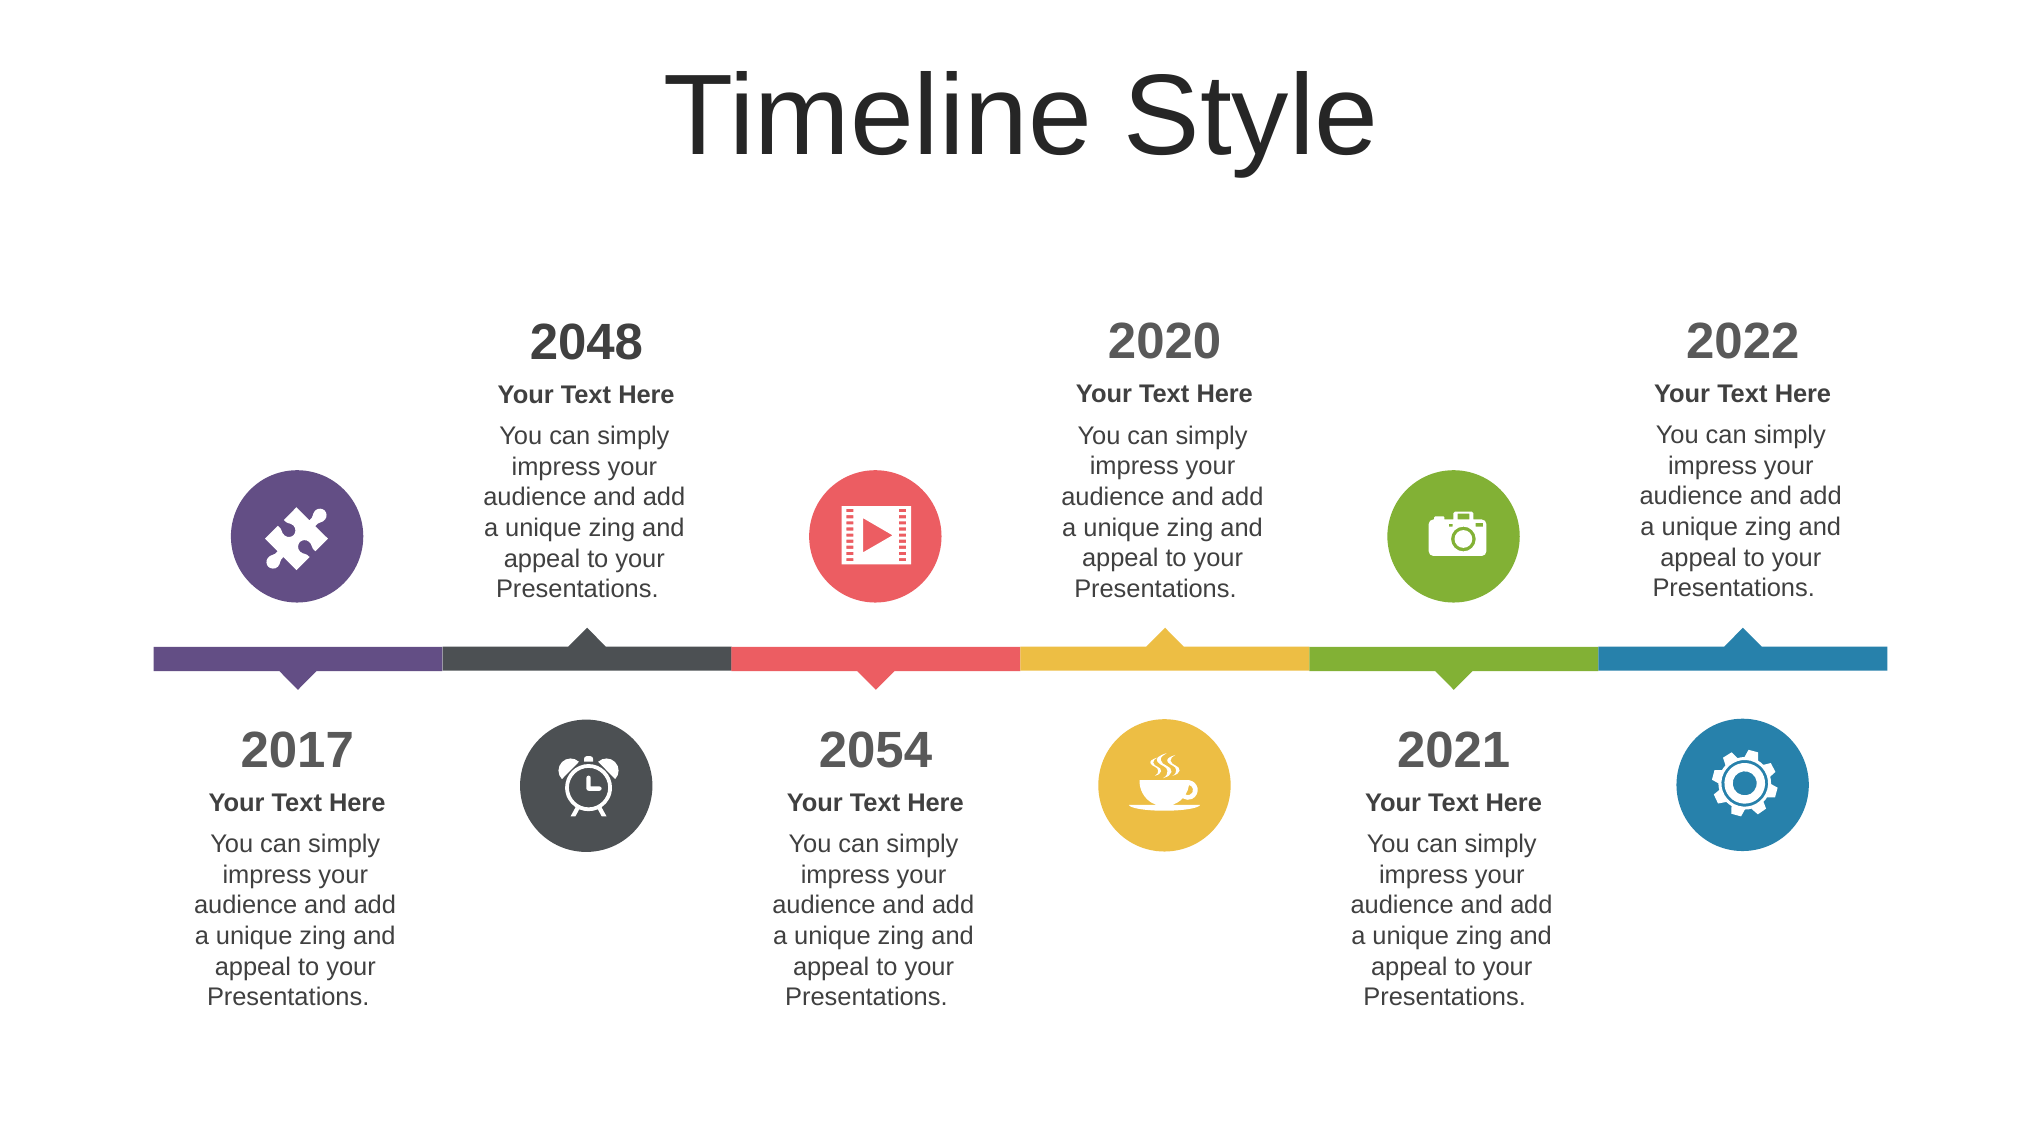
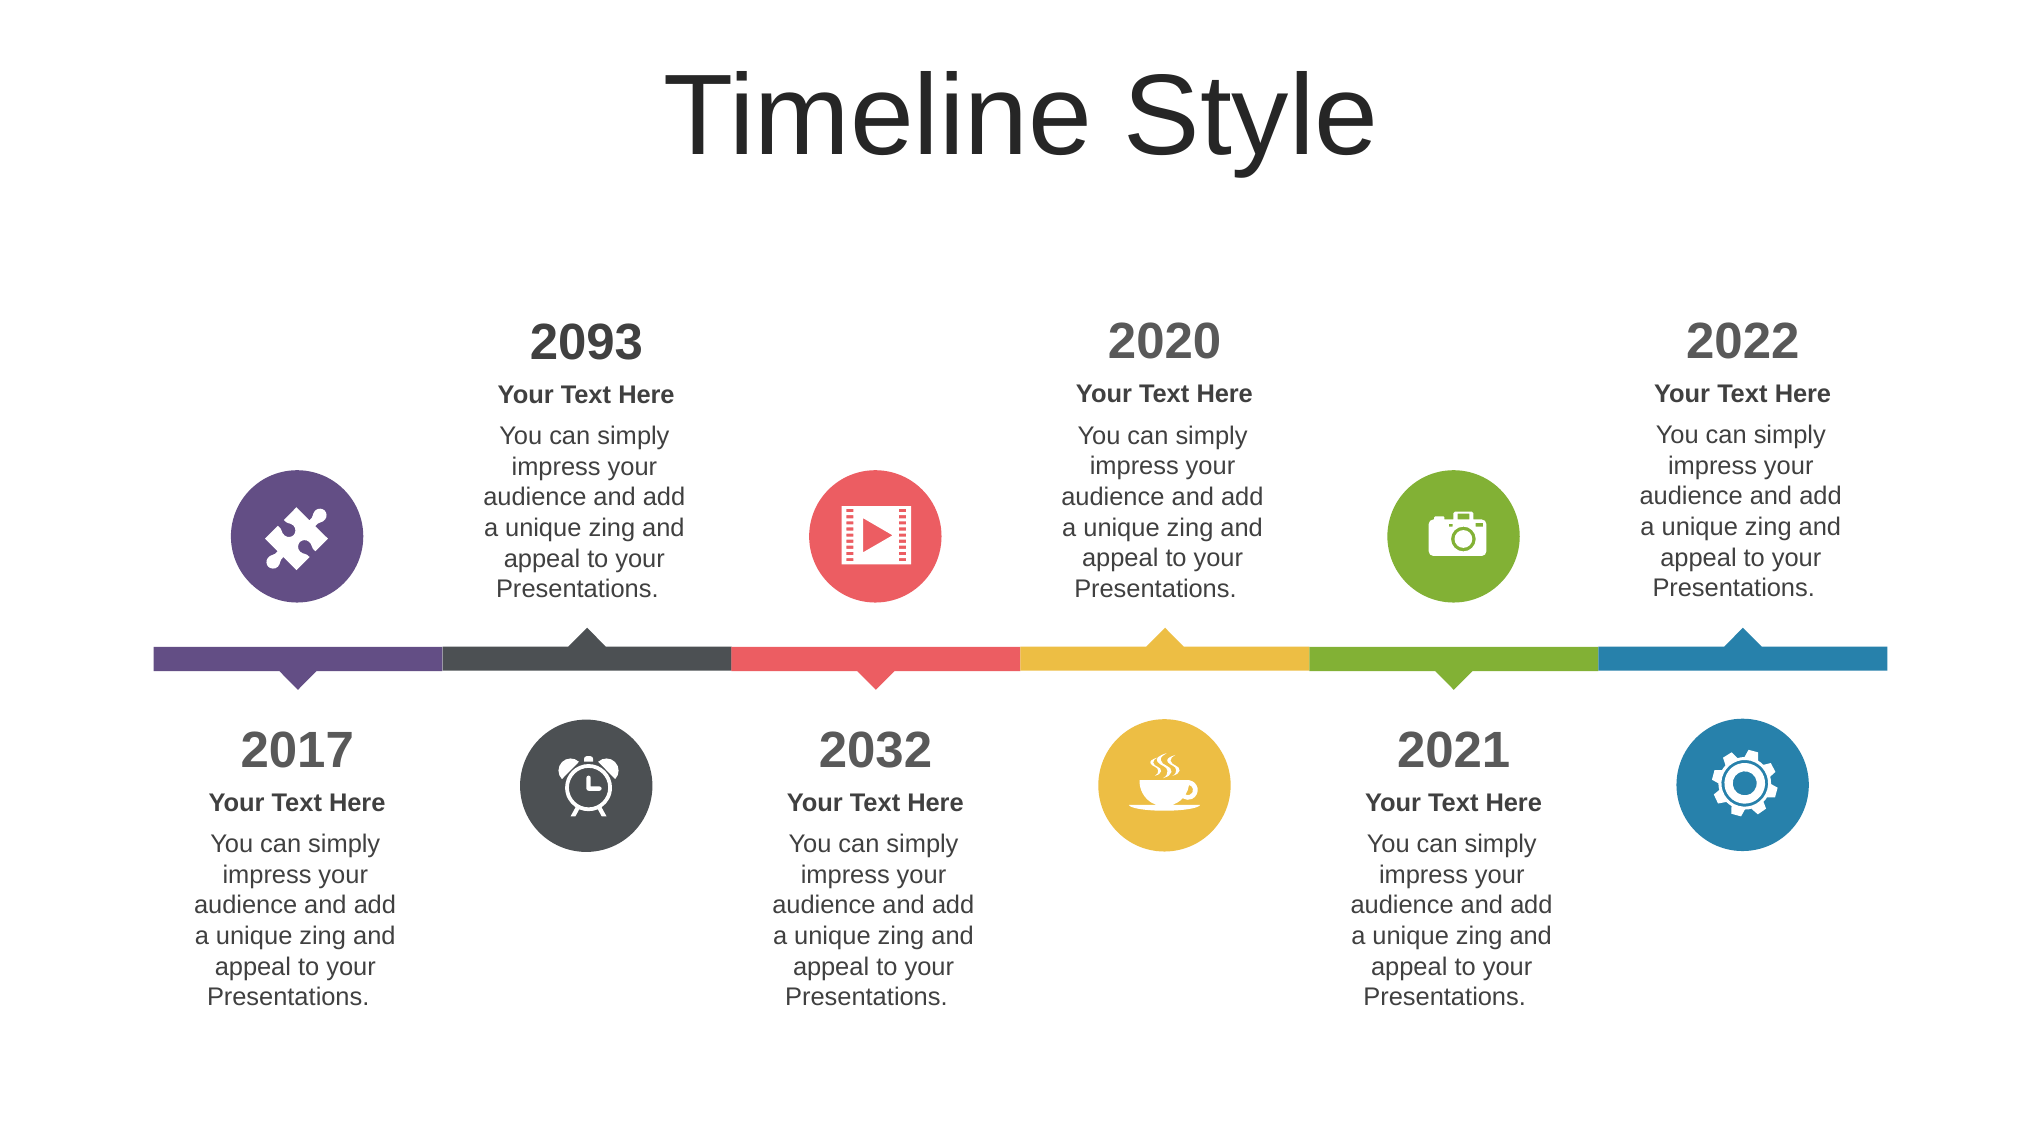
2048: 2048 -> 2093
2054: 2054 -> 2032
